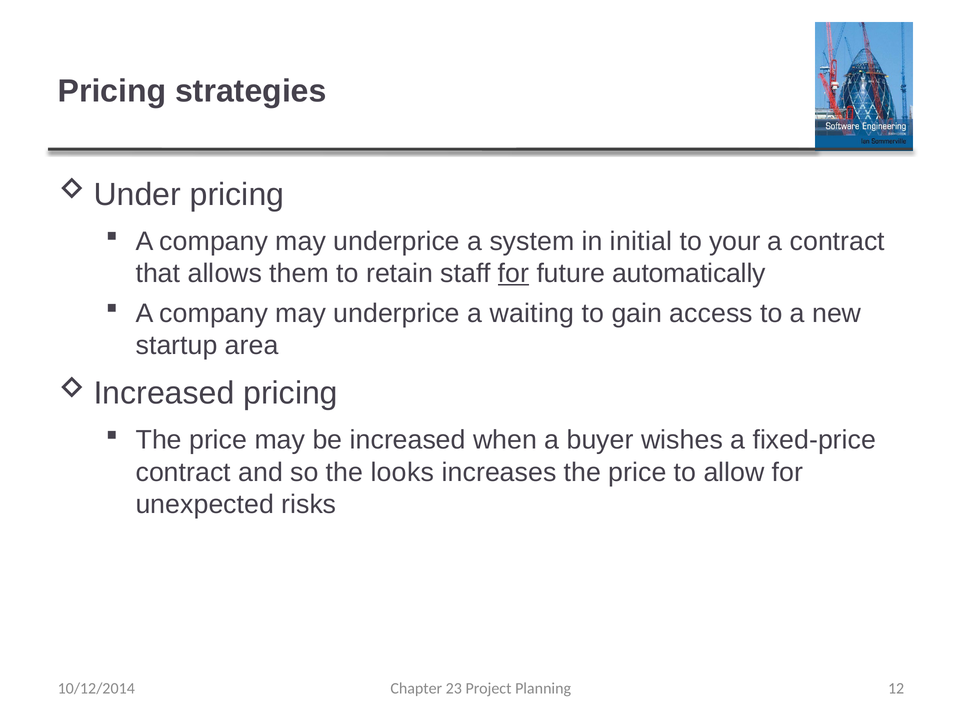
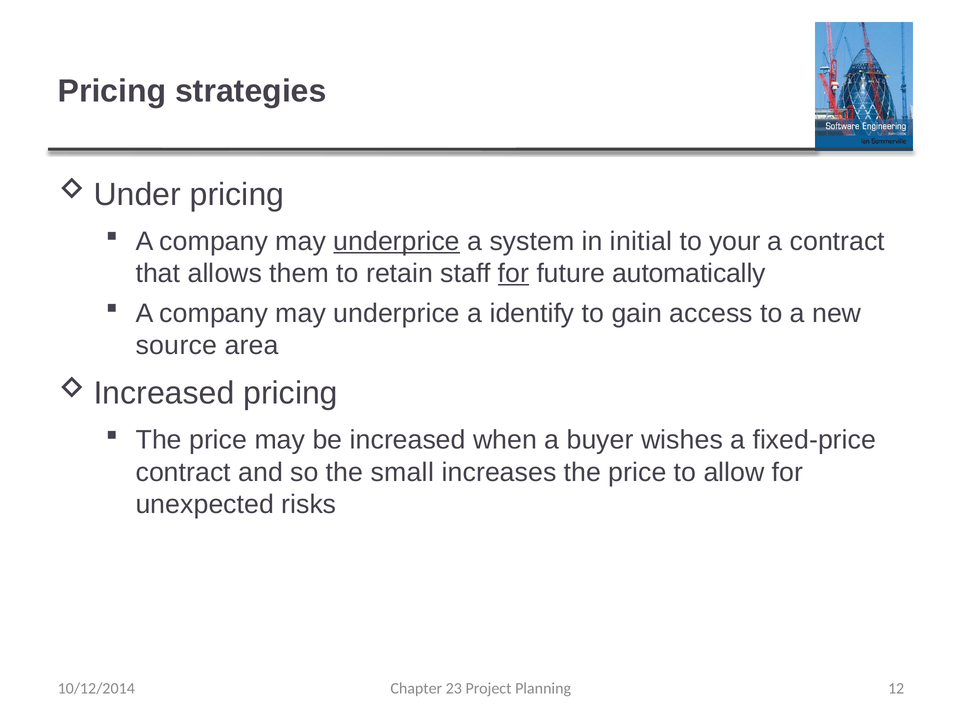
underprice at (397, 242) underline: none -> present
waiting: waiting -> identify
startup: startup -> source
looks: looks -> small
